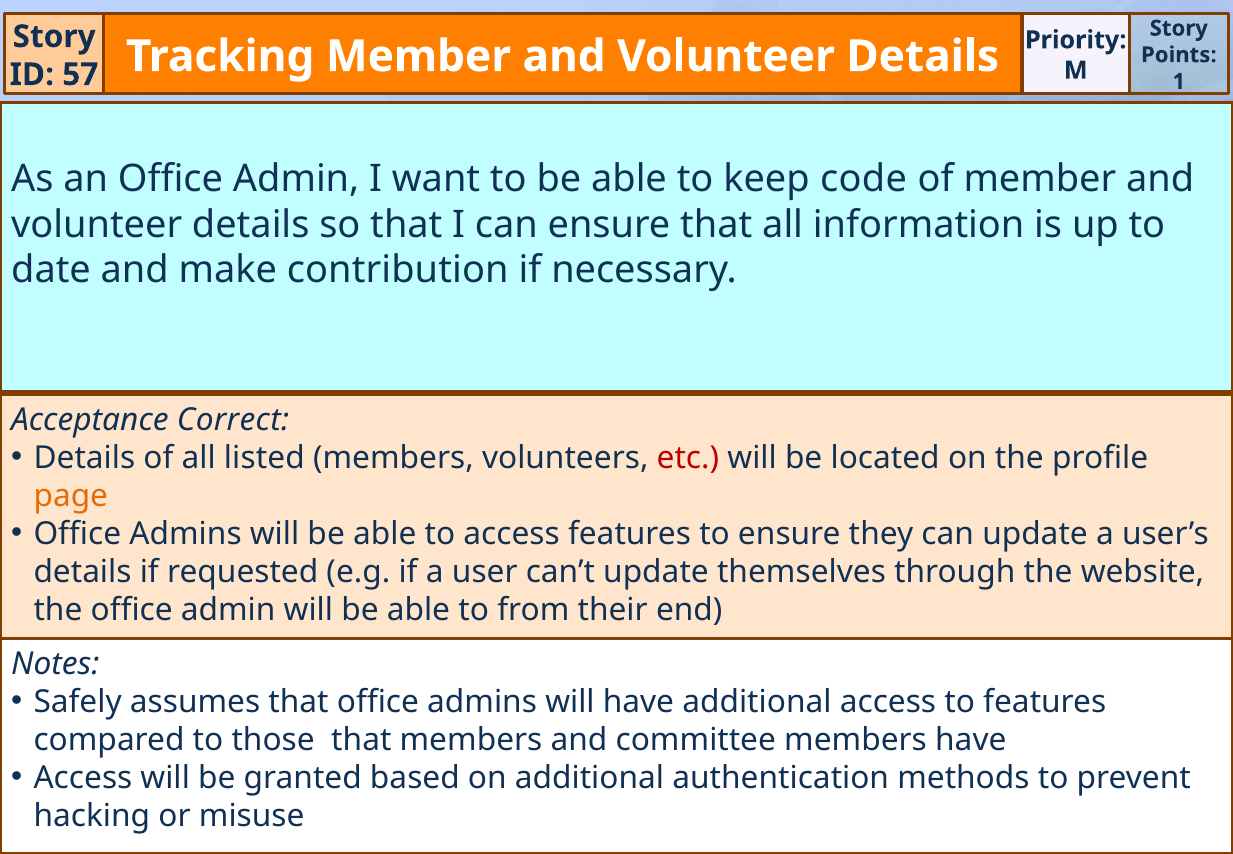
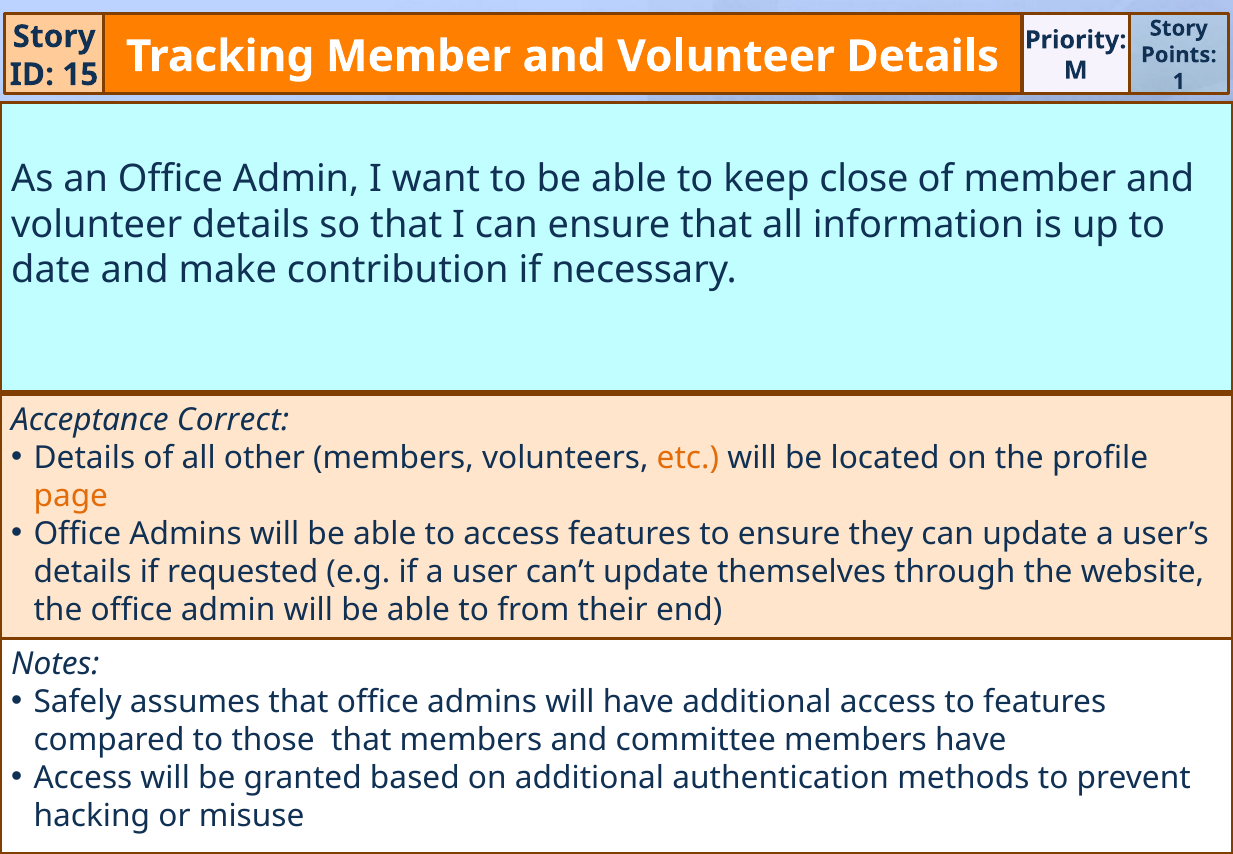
57: 57 -> 15
code: code -> close
listed: listed -> other
etc colour: red -> orange
